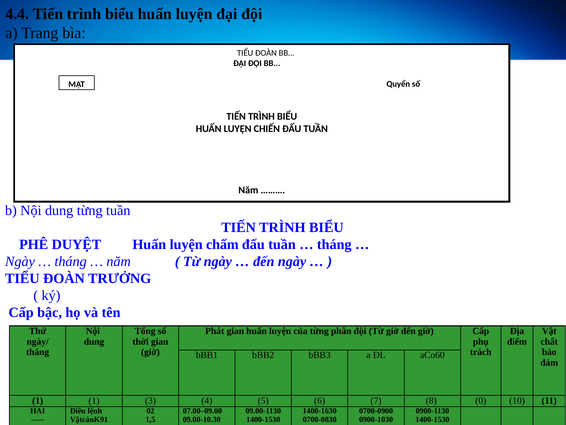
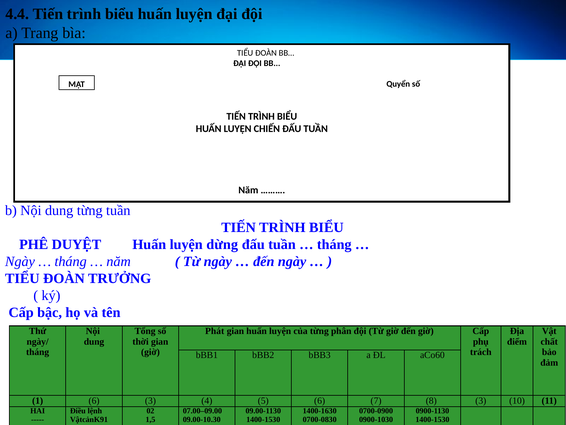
chấm: chấm -> dừng
1 1: 1 -> 6
8 0: 0 -> 3
